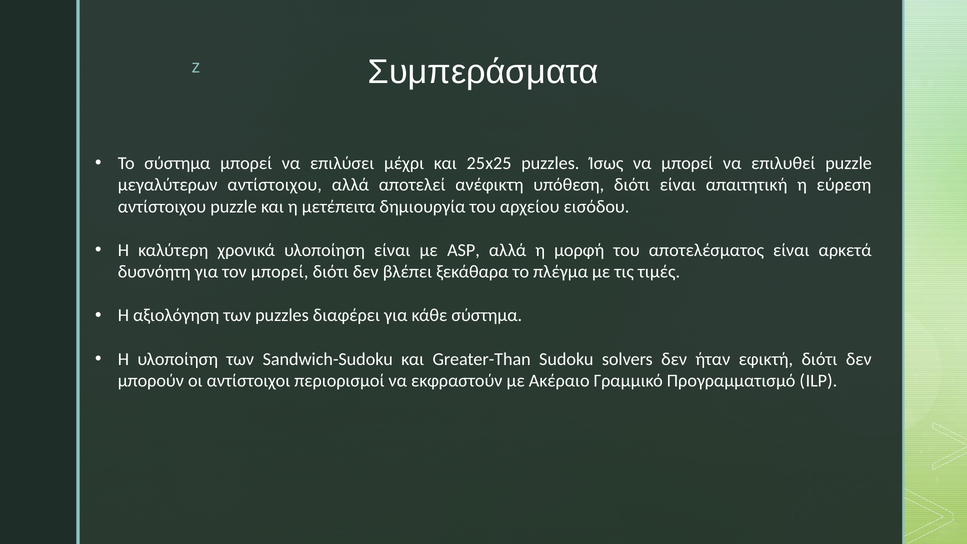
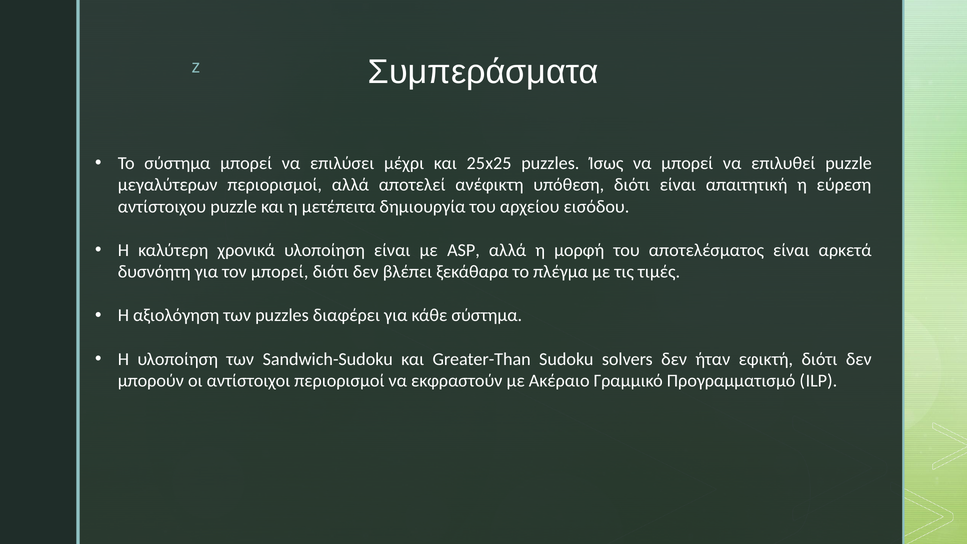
μεγαλύτερων αντίστοιχου: αντίστοιχου -> περιορισμοί
